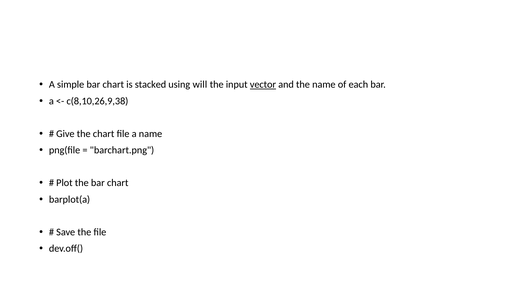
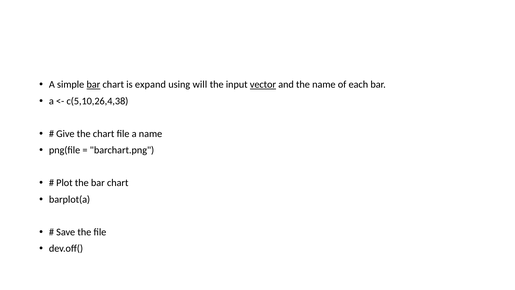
bar at (93, 84) underline: none -> present
stacked: stacked -> expand
c(8,10,26,9,38: c(8,10,26,9,38 -> c(5,10,26,4,38
